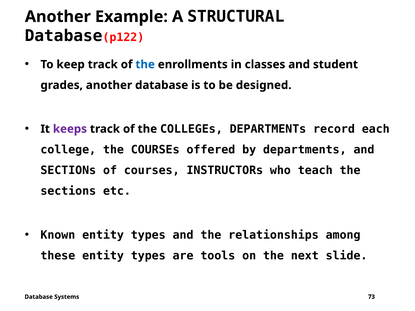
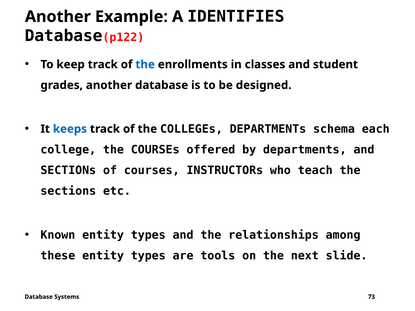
STRUCTURAL: STRUCTURAL -> IDENTIFIES
keeps colour: purple -> blue
record: record -> schema
